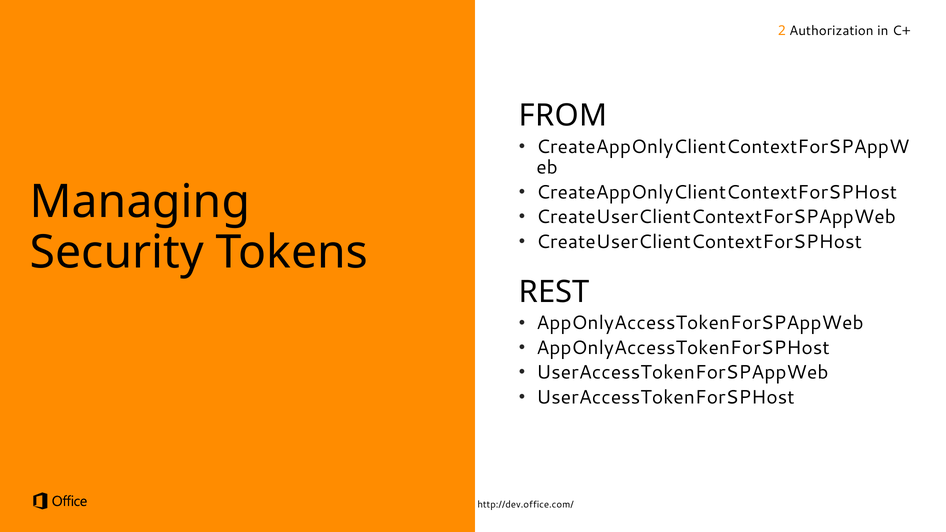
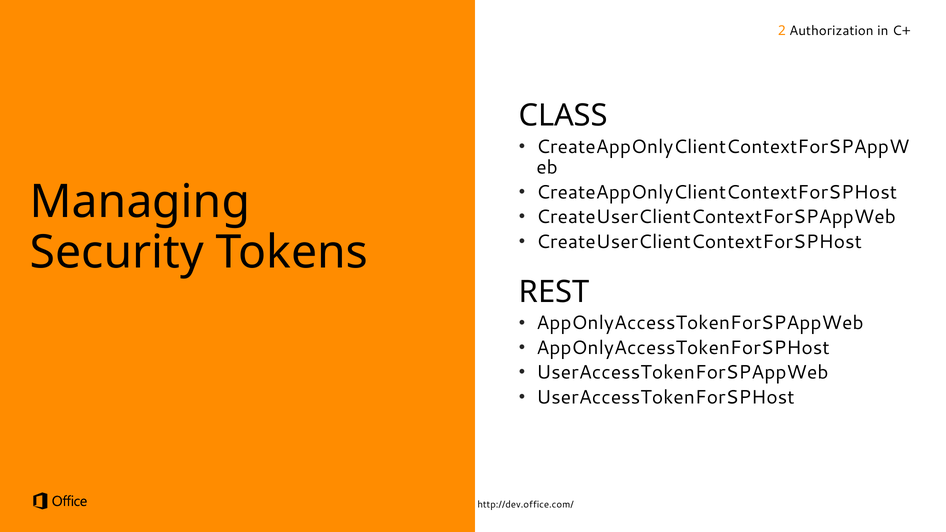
FROM: FROM -> CLASS
